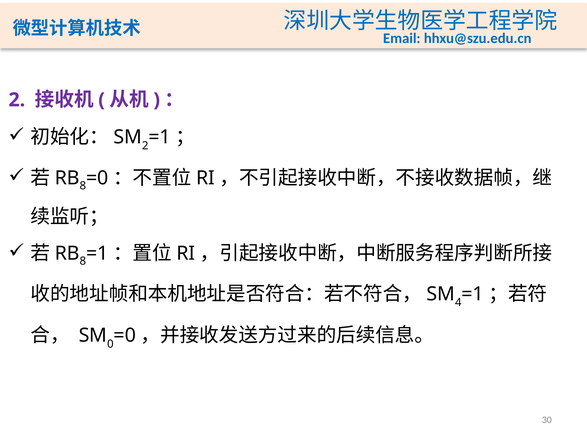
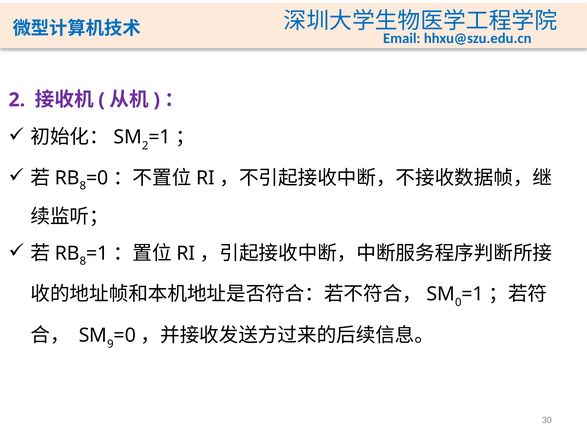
4: 4 -> 0
0: 0 -> 9
